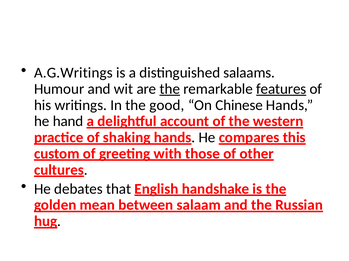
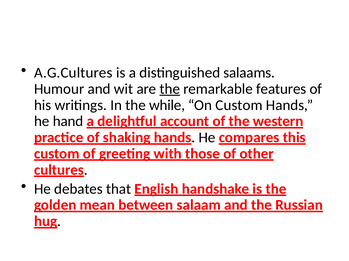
A.G.Writings: A.G.Writings -> A.G.Cultures
features underline: present -> none
good: good -> while
On Chinese: Chinese -> Custom
